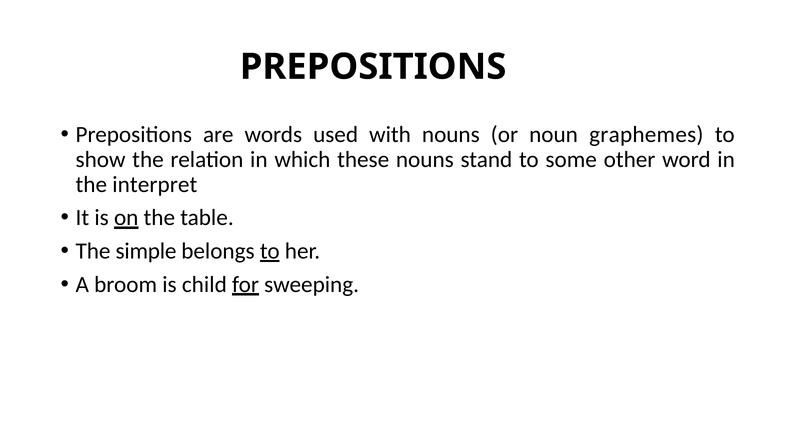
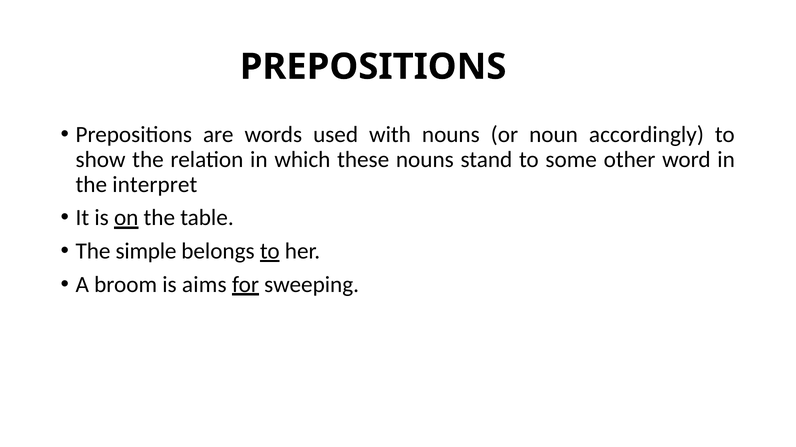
graphemes: graphemes -> accordingly
child: child -> aims
